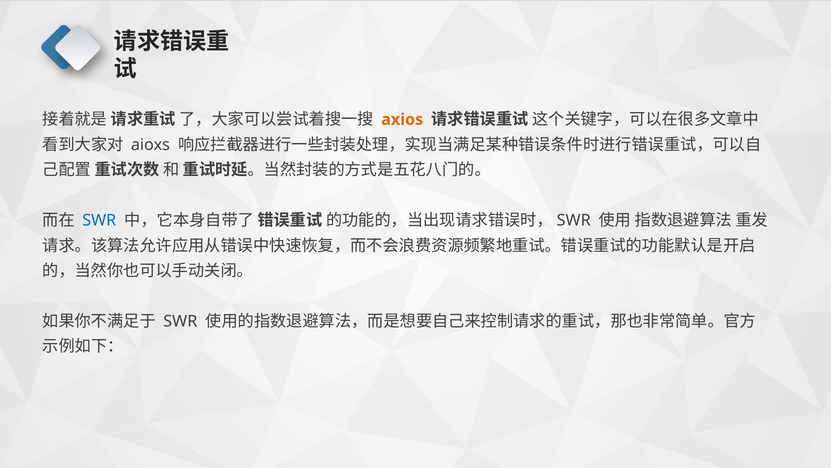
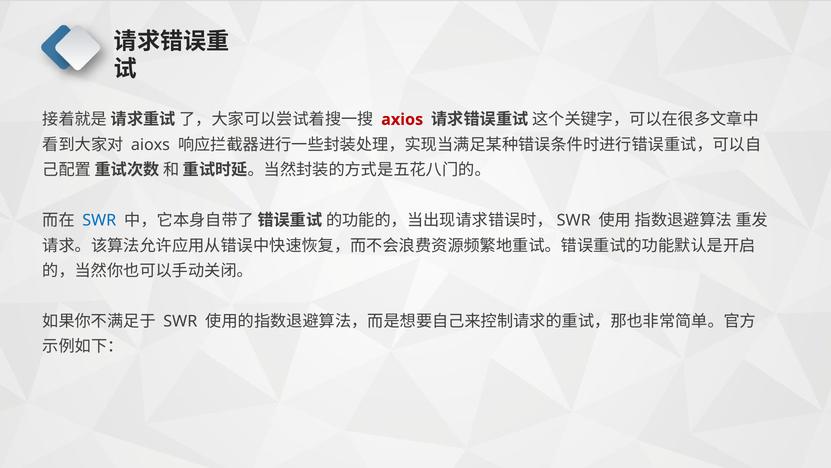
axios colour: orange -> red
